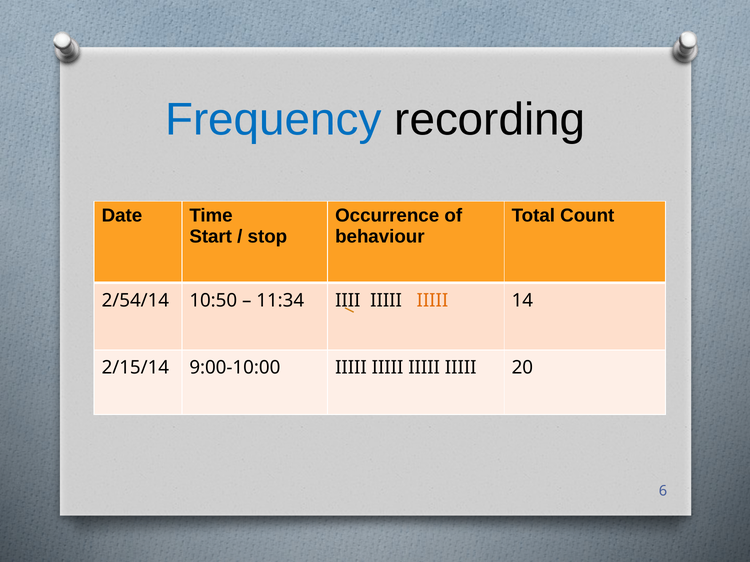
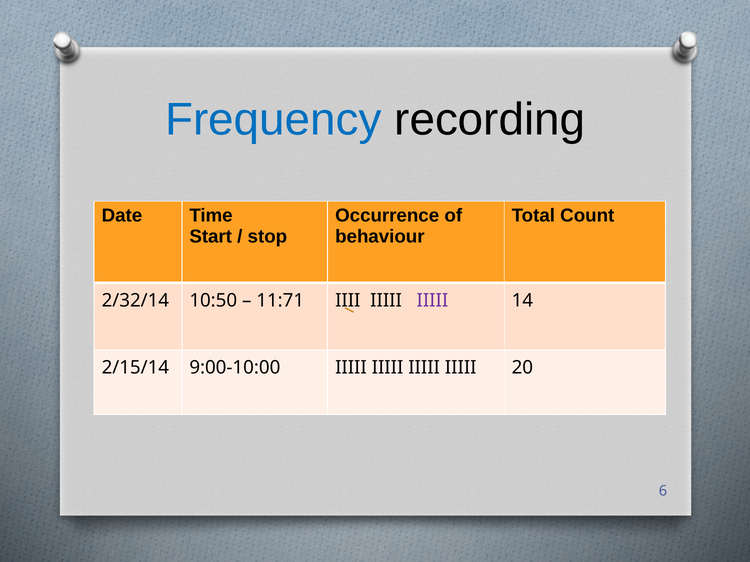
2/54/14: 2/54/14 -> 2/32/14
11:34: 11:34 -> 11:71
IIIII at (432, 301) colour: orange -> purple
